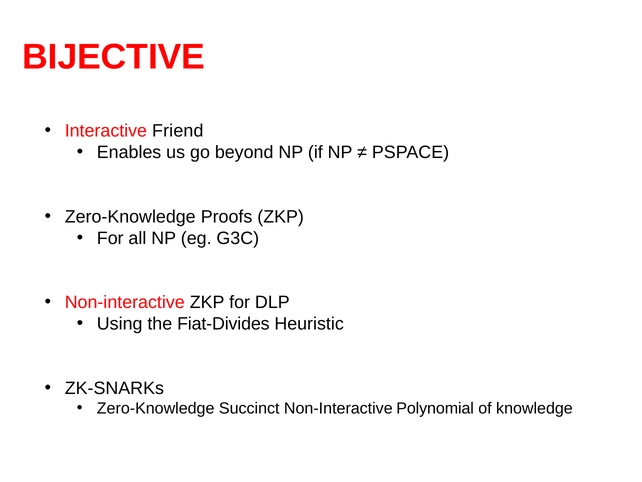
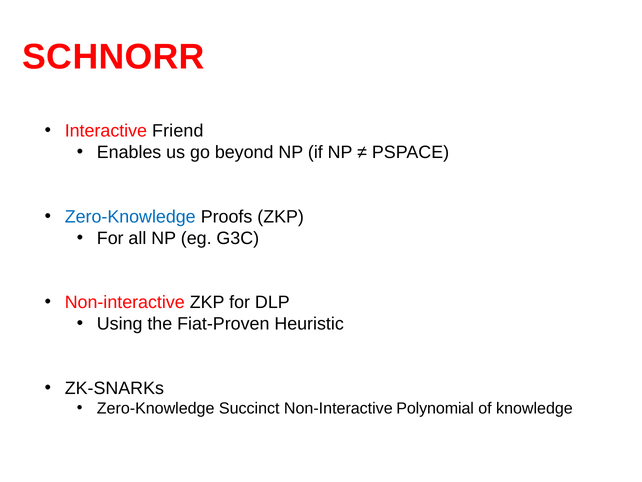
BIJECTIVE: BIJECTIVE -> SCHNORR
Zero-Knowledge at (130, 217) colour: black -> blue
Fiat-Divides: Fiat-Divides -> Fiat-Proven
